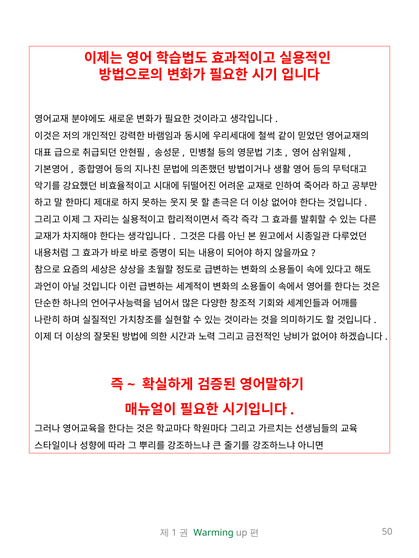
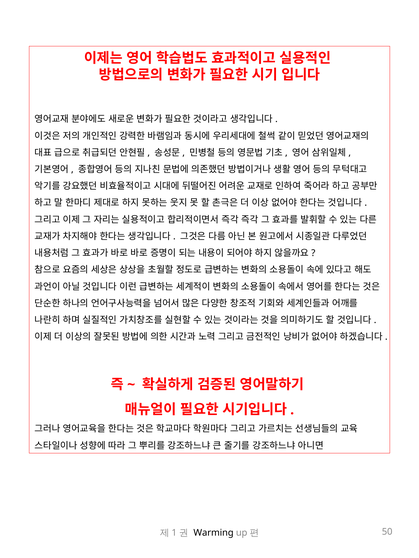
Warming colour: green -> black
